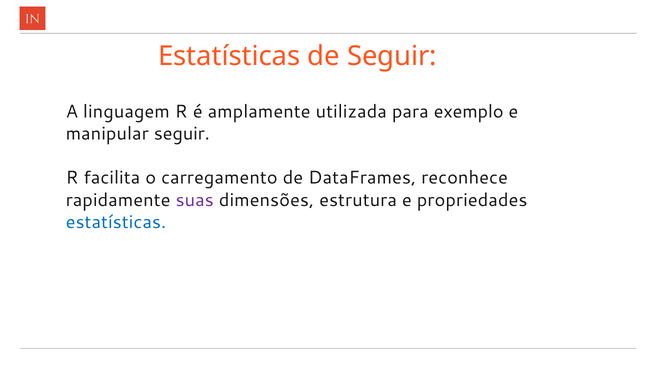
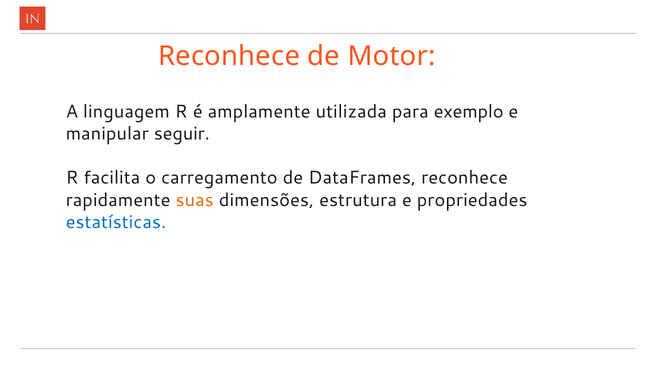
Estatísticas at (229, 56): Estatísticas -> Reconhece
de Seguir: Seguir -> Motor
suas colour: purple -> orange
